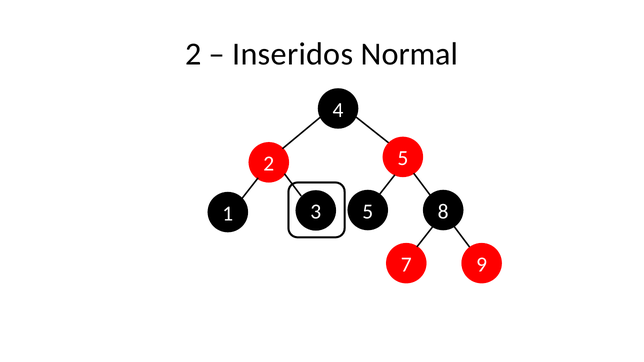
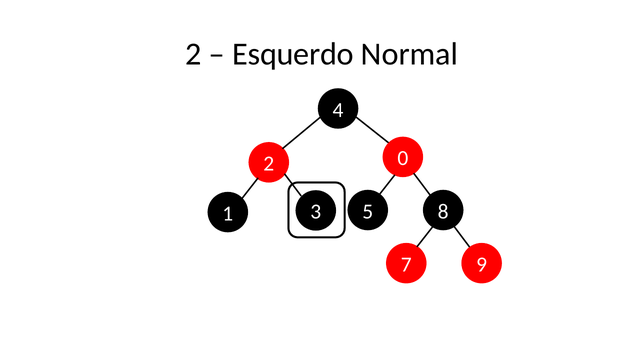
Inseridos: Inseridos -> Esquerdo
2 5: 5 -> 0
